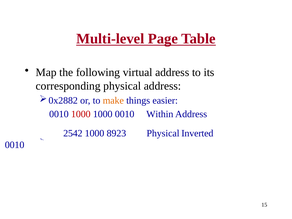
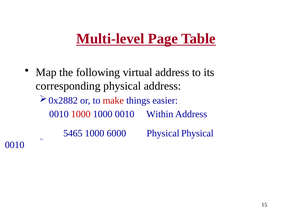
make colour: orange -> red
2542: 2542 -> 5465
8923: 8923 -> 6000
Physical Inverted: Inverted -> Physical
